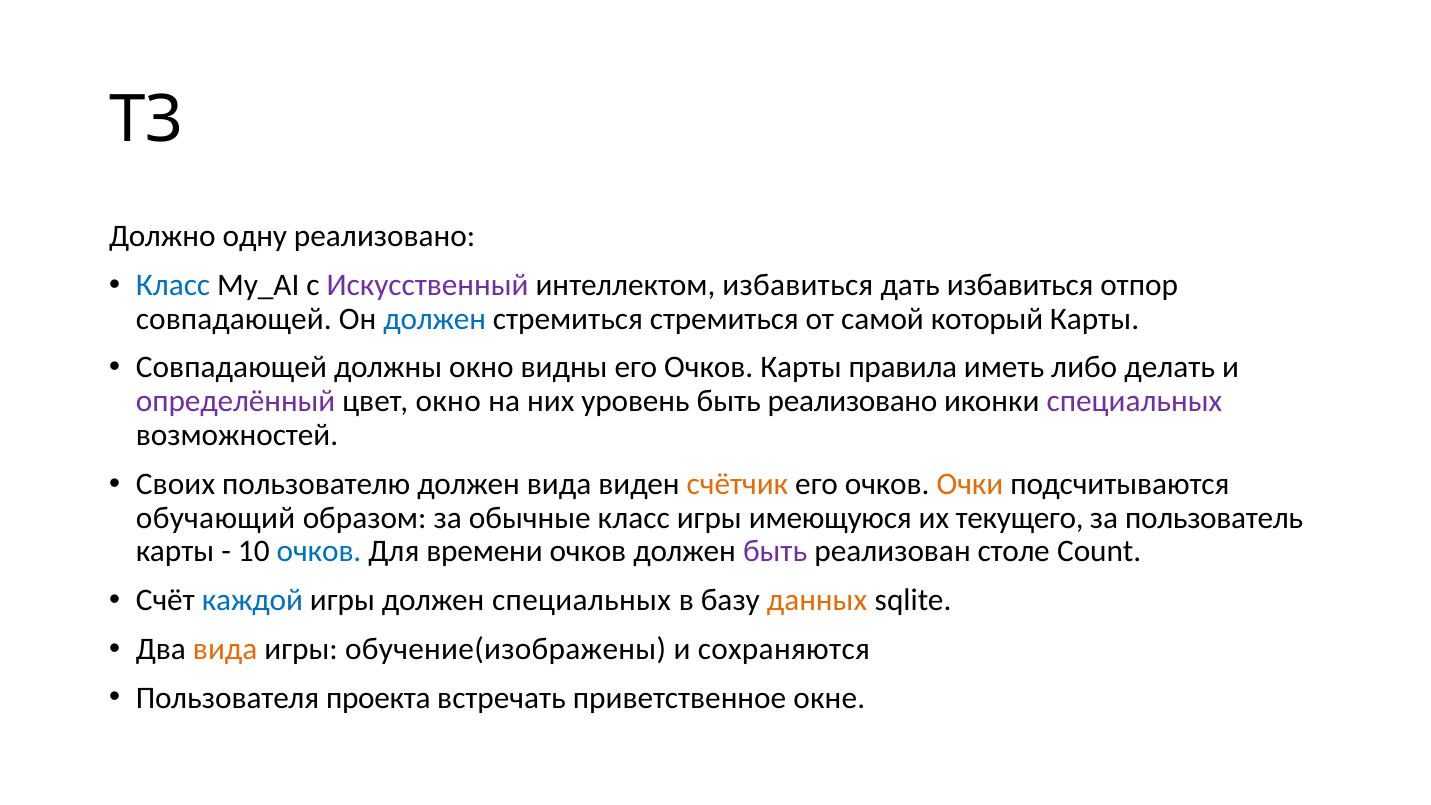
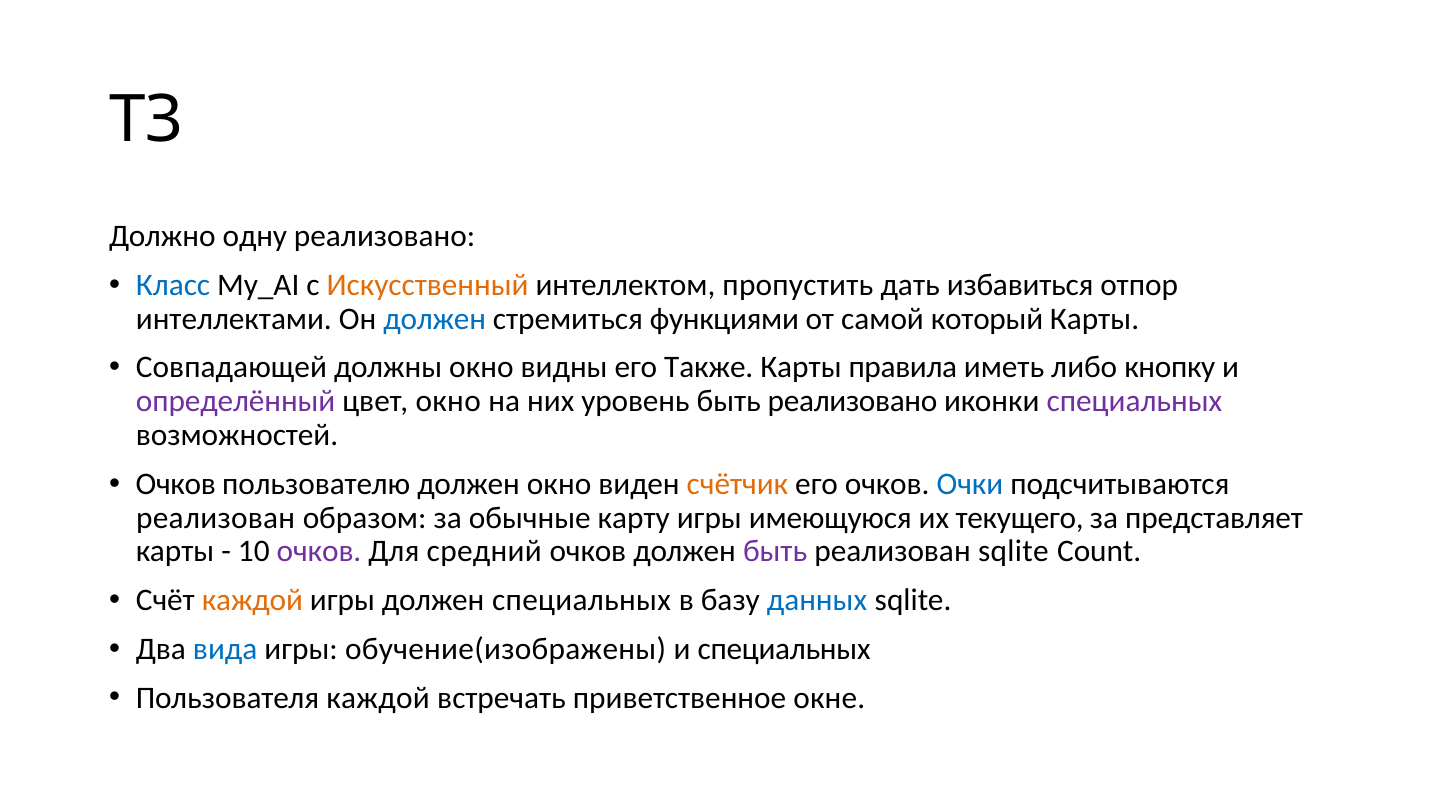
Искусственный colour: purple -> orange
интеллектом избавиться: избавиться -> пропустить
совпадающей at (234, 319): совпадающей -> интеллектами
стремиться стремиться: стремиться -> функциями
видны его Очков: Очков -> Также
делать: делать -> кнопку
Своих at (175, 484): Своих -> Очков
должен вида: вида -> окно
Очки colour: orange -> blue
обучающий at (216, 518): обучающий -> реализован
обычные класс: класс -> карту
пользователь: пользователь -> представляет
очков at (319, 552) colour: blue -> purple
времени: времени -> средний
реализован столе: столе -> sqlite
каждой at (252, 600) colour: blue -> orange
данных colour: orange -> blue
вида at (225, 649) colour: orange -> blue
и сохраняются: сохраняются -> специальных
Пользователя проекта: проекта -> каждой
